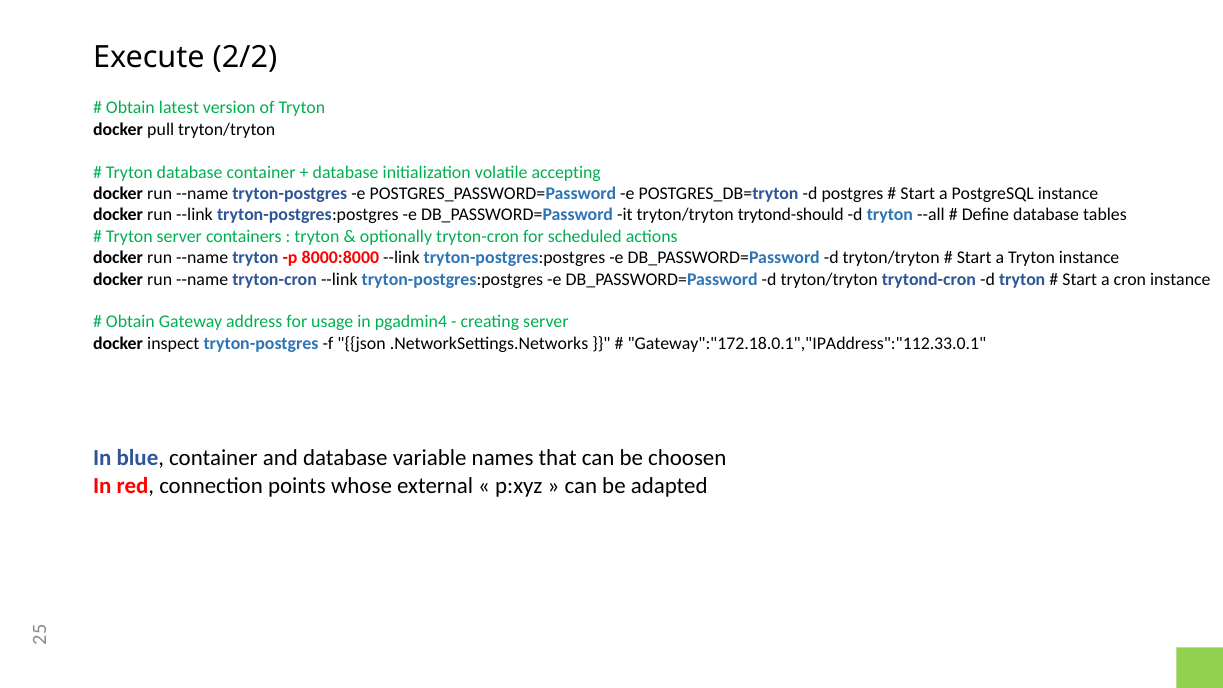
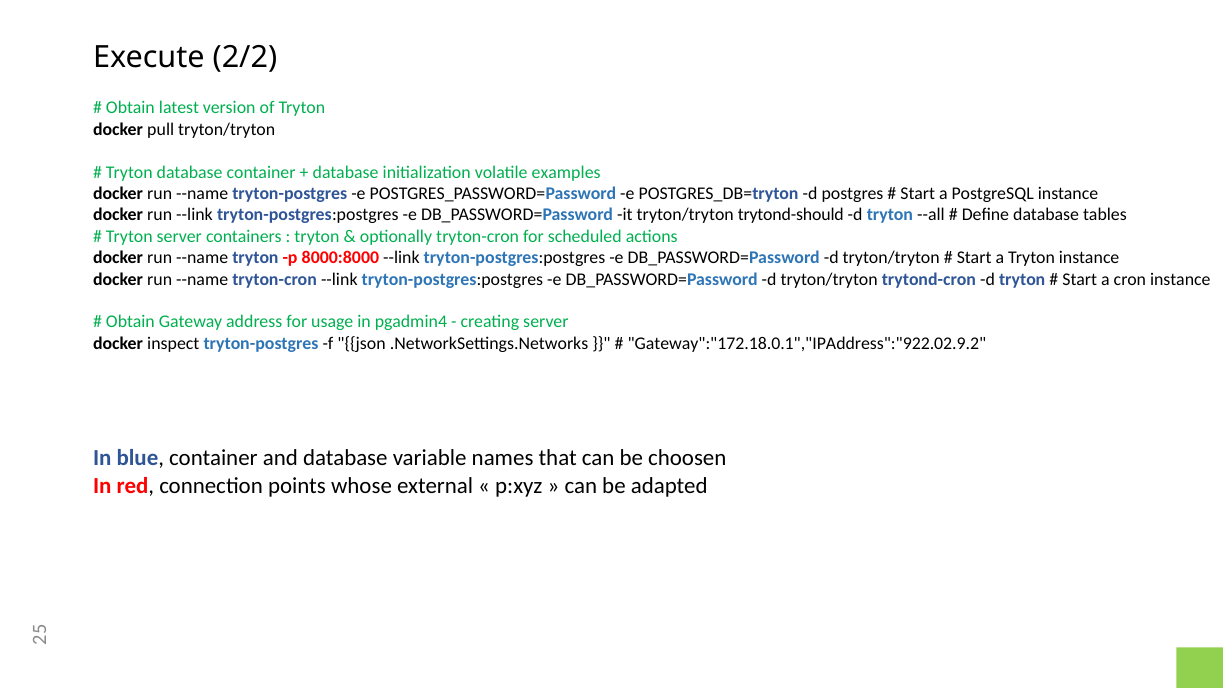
accepting: accepting -> examples
Gateway":"172.18.0.1","IPAddress":"112.33.0.1: Gateway":"172.18.0.1","IPAddress":"112.33.0.1 -> Gateway":"172.18.0.1","IPAddress":"922.02.9.2
